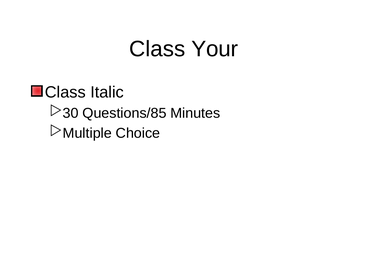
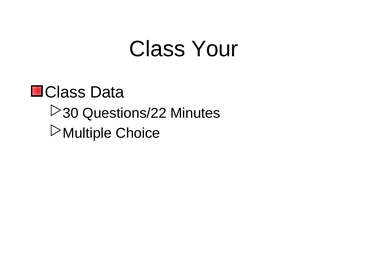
Italic: Italic -> Data
Questions/85: Questions/85 -> Questions/22
